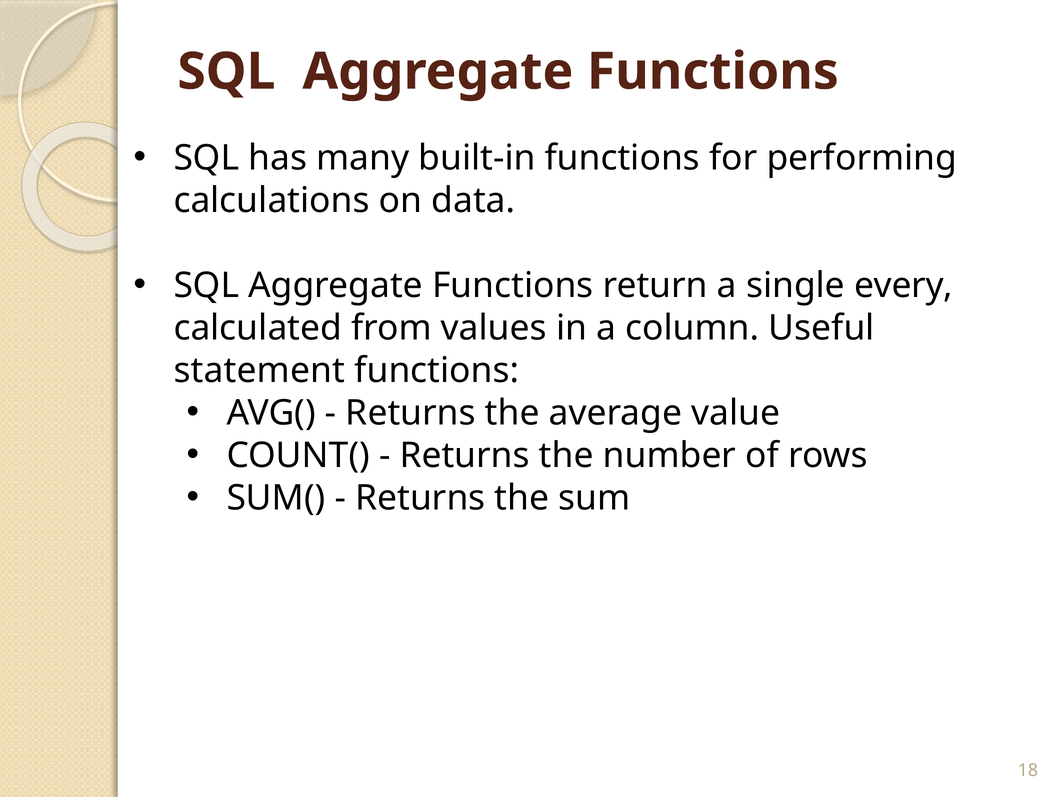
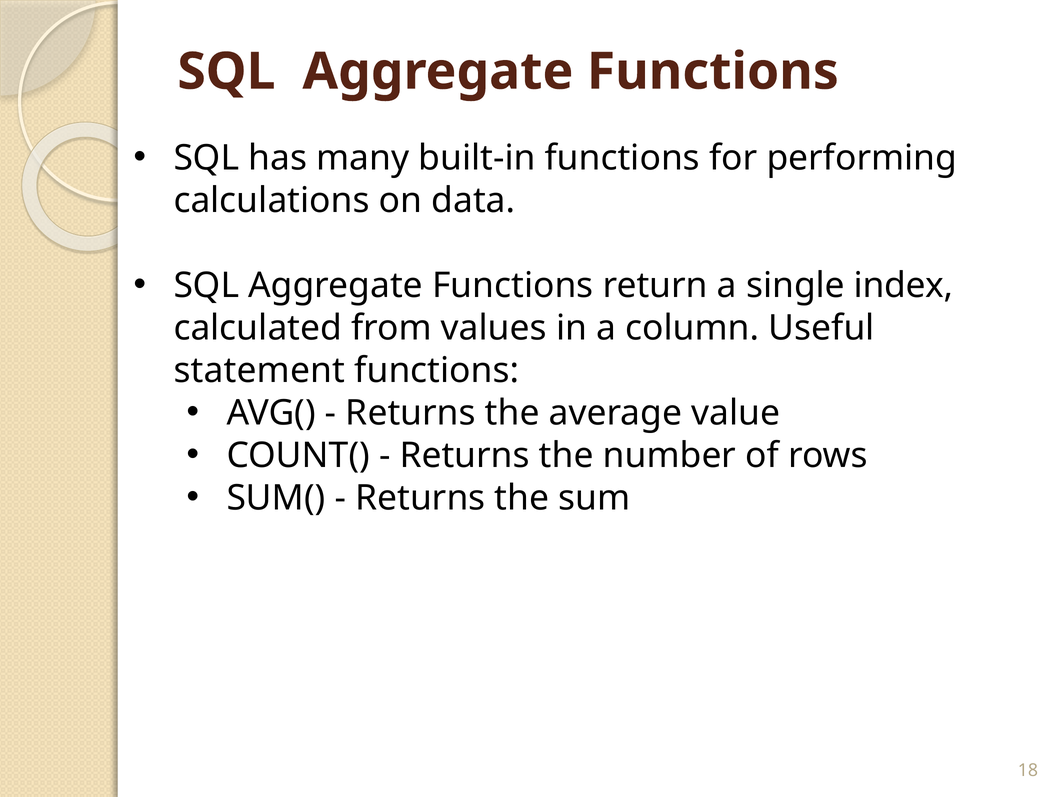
every: every -> index
